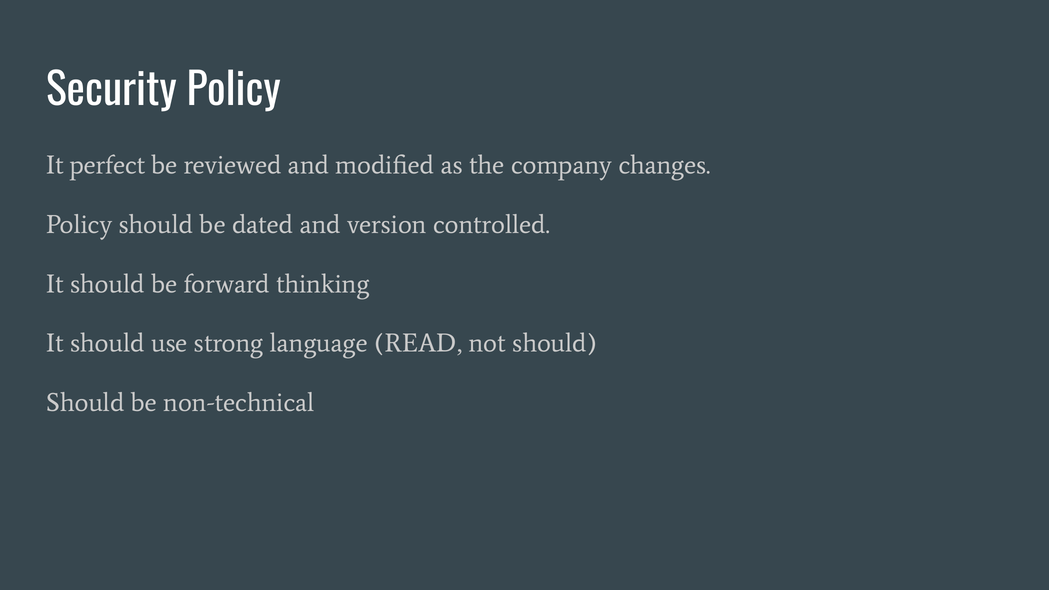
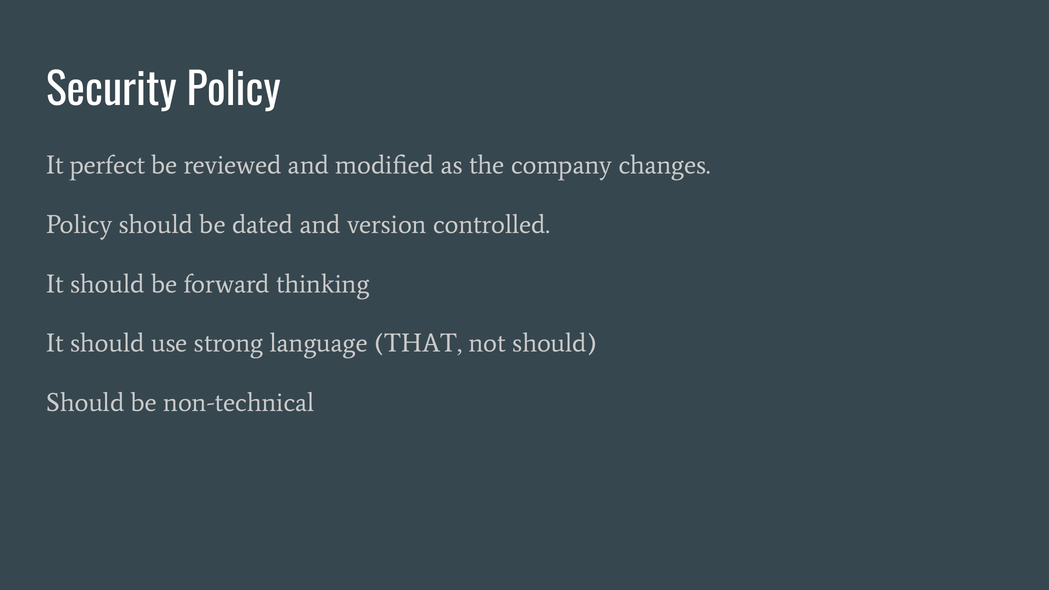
READ: READ -> THAT
